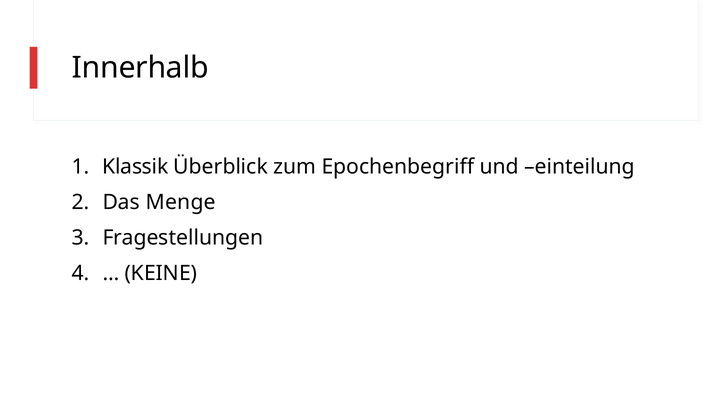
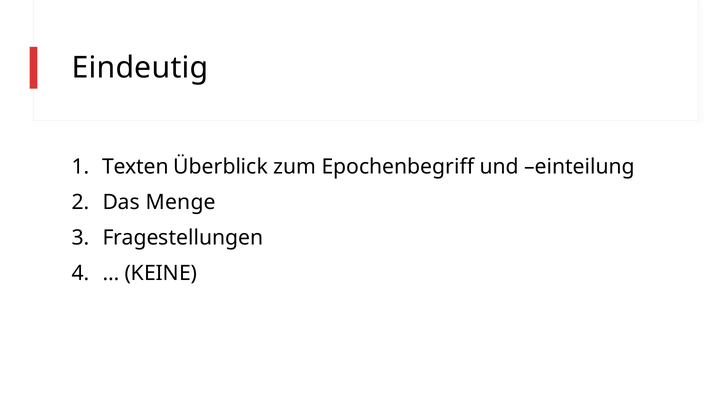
Innerhalb: Innerhalb -> Eindeutig
Klassik: Klassik -> Texten
